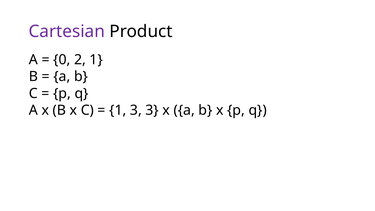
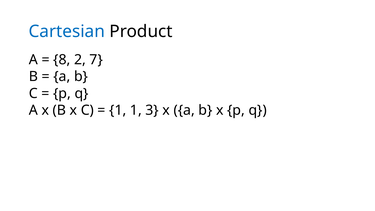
Cartesian colour: purple -> blue
0: 0 -> 8
2 1: 1 -> 7
1 3: 3 -> 1
